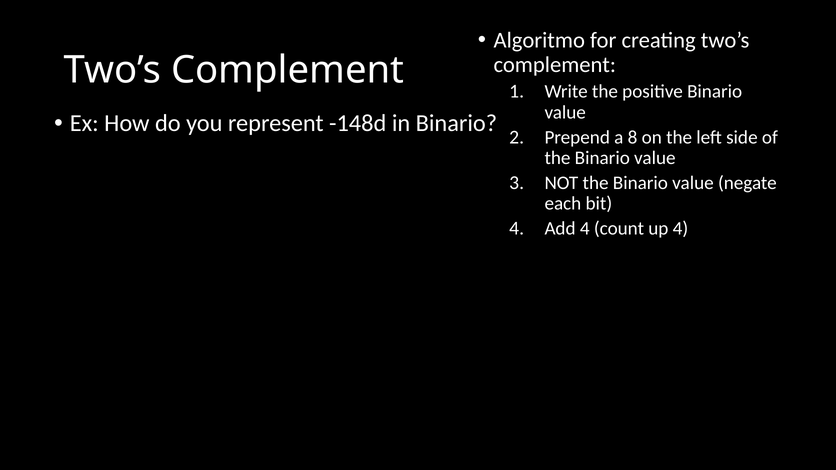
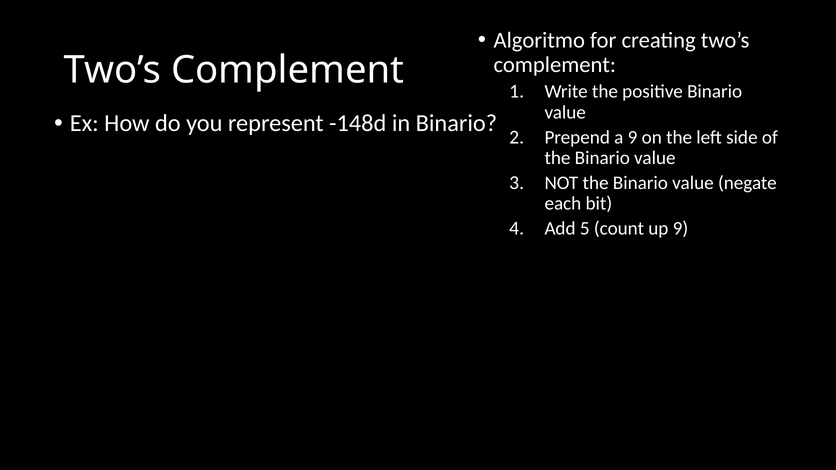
a 8: 8 -> 9
Add 4: 4 -> 5
up 4: 4 -> 9
